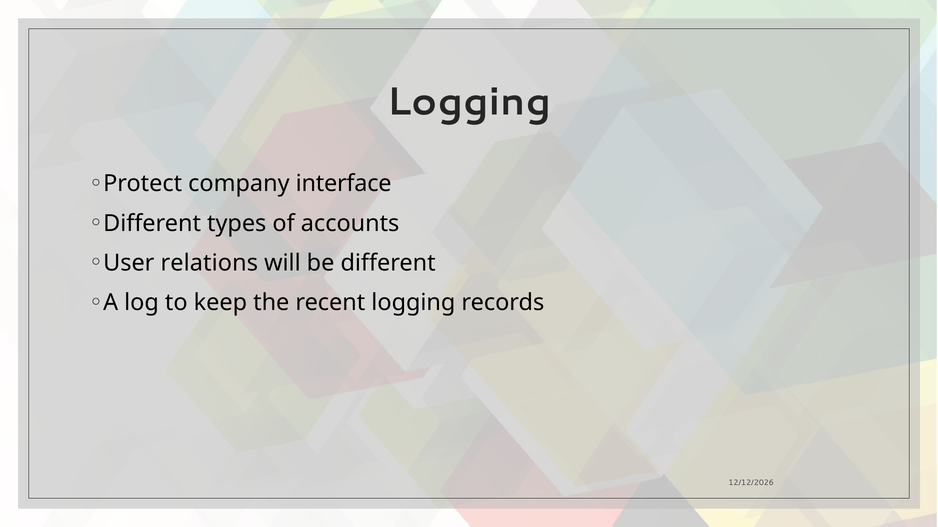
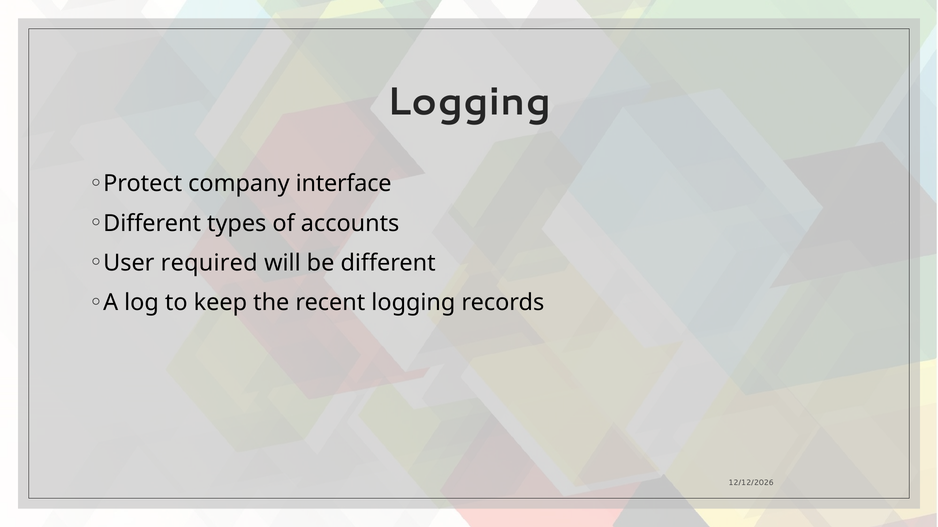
relations: relations -> required
